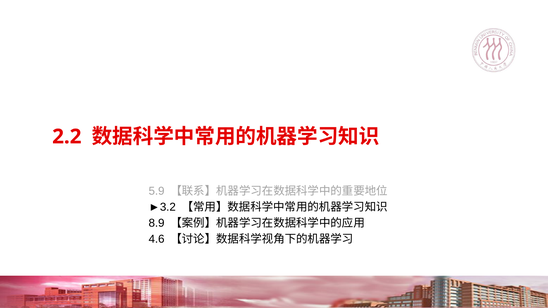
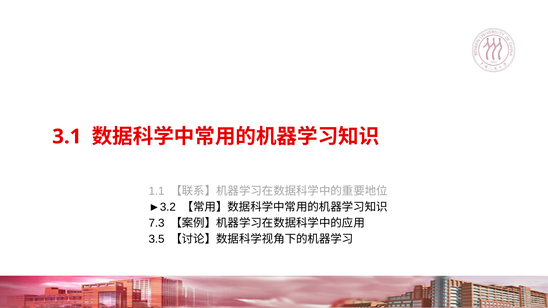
2.2: 2.2 -> 3.1
5.9: 5.9 -> 1.1
8.9: 8.9 -> 7.3
4.6: 4.6 -> 3.5
